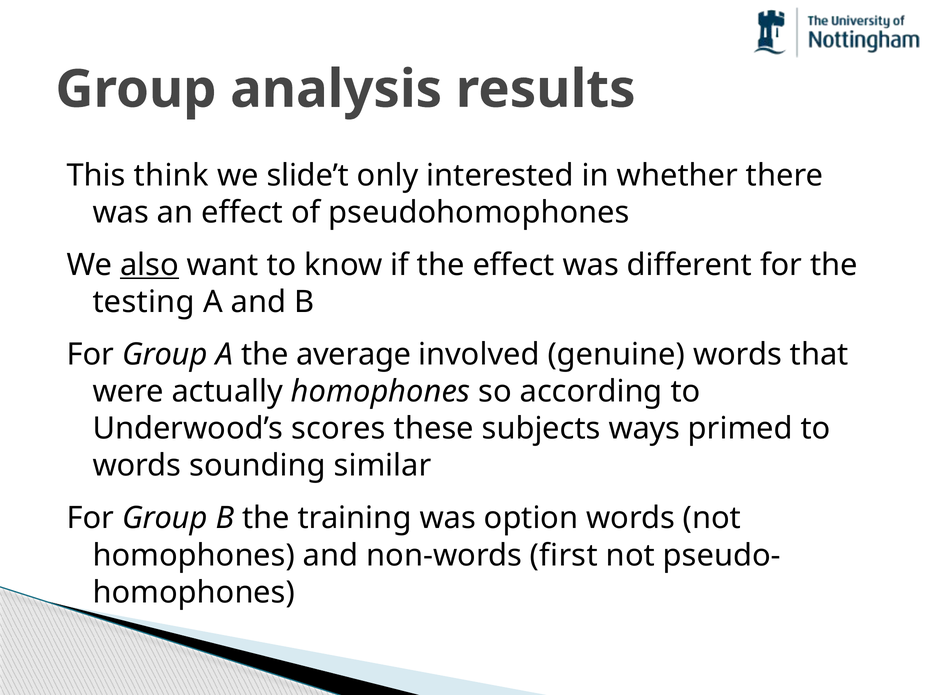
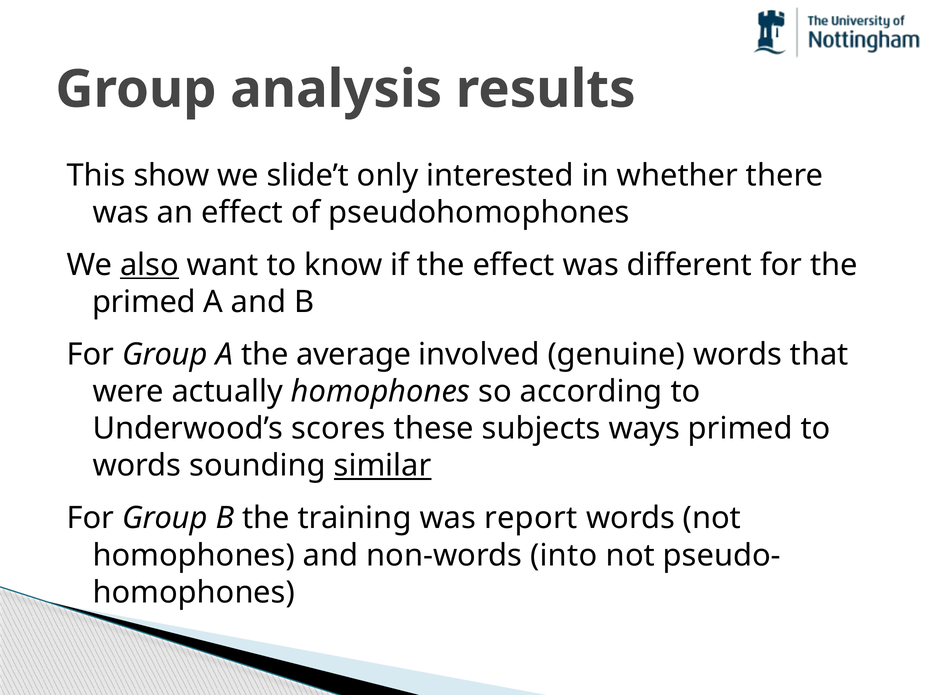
think: think -> show
testing at (144, 302): testing -> primed
similar underline: none -> present
option: option -> report
first: first -> into
